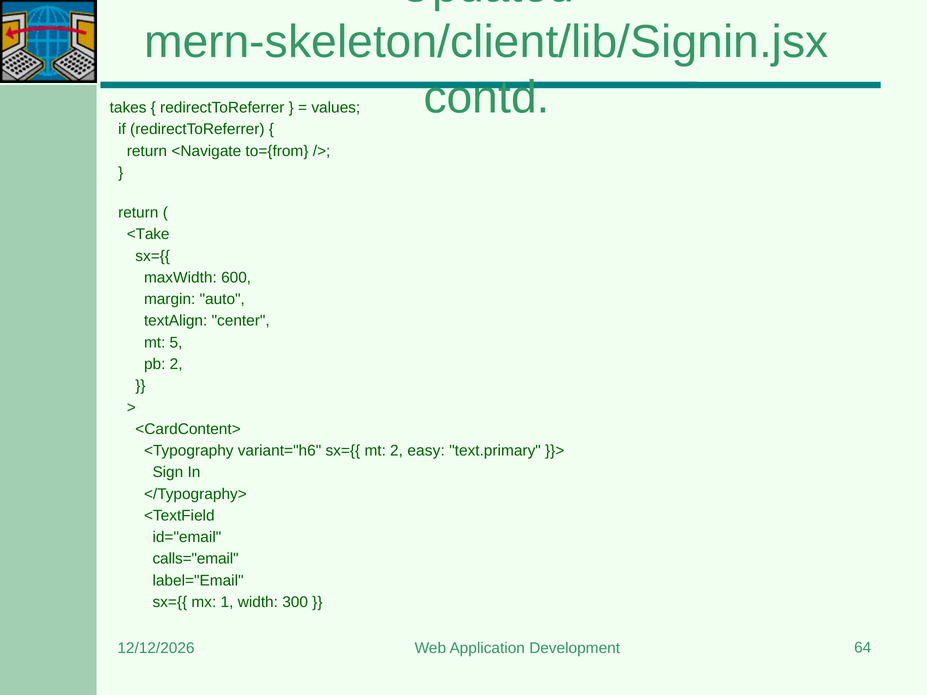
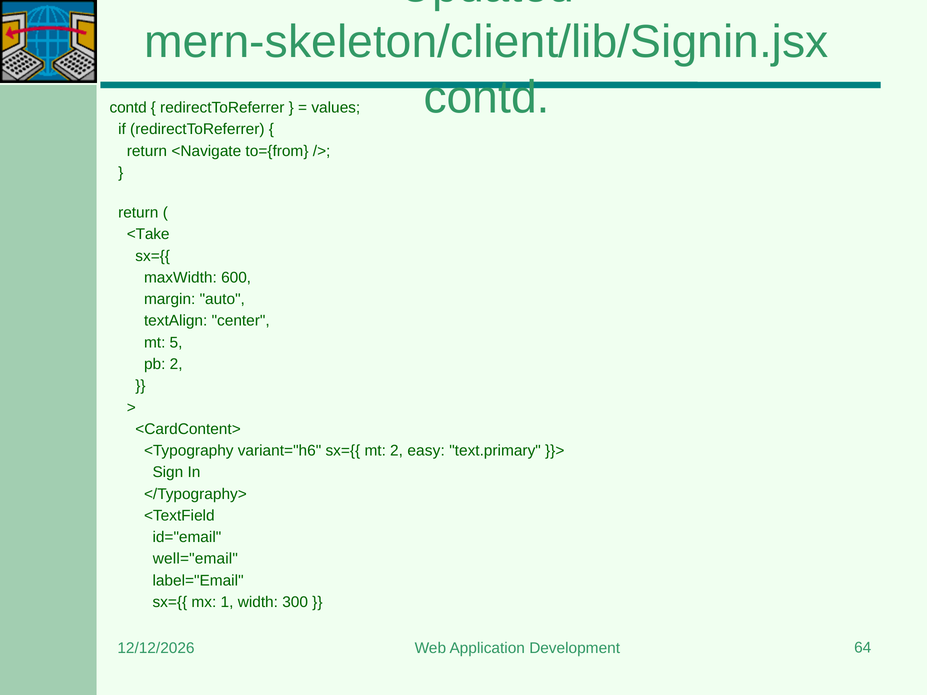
takes at (128, 108): takes -> contd
calls="email: calls="email -> well="email
